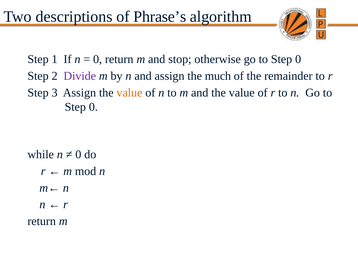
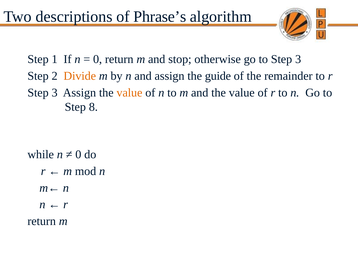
0 at (298, 59): 0 -> 3
Divide colour: purple -> orange
much: much -> guide
0 at (93, 107): 0 -> 8
